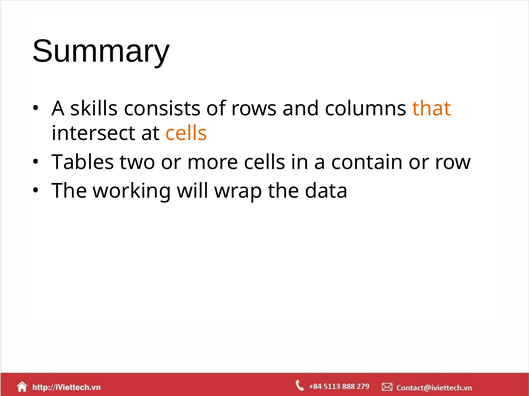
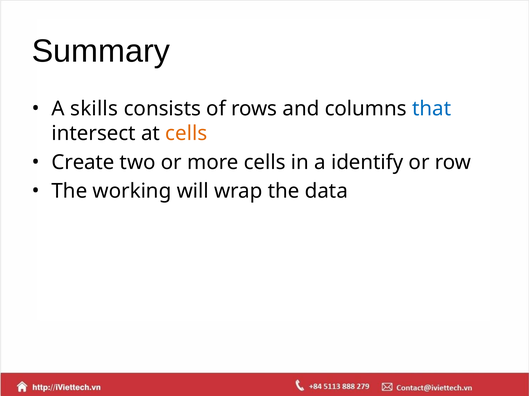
that colour: orange -> blue
Tables: Tables -> Create
contain: contain -> identify
